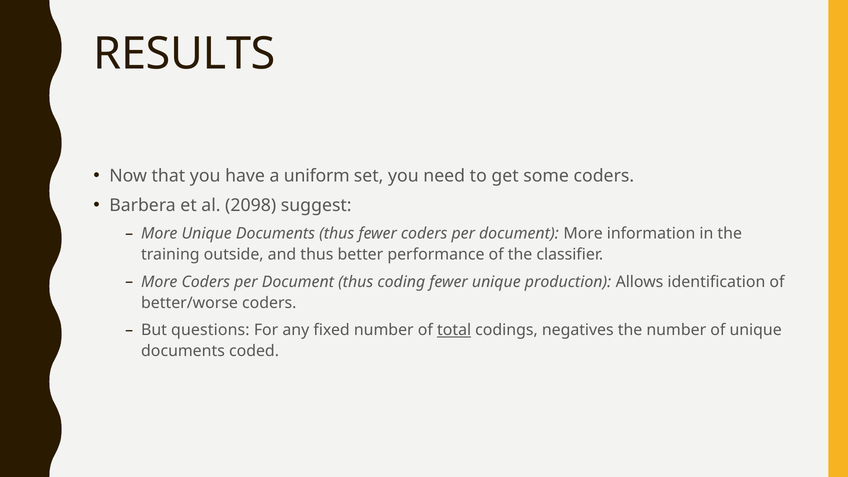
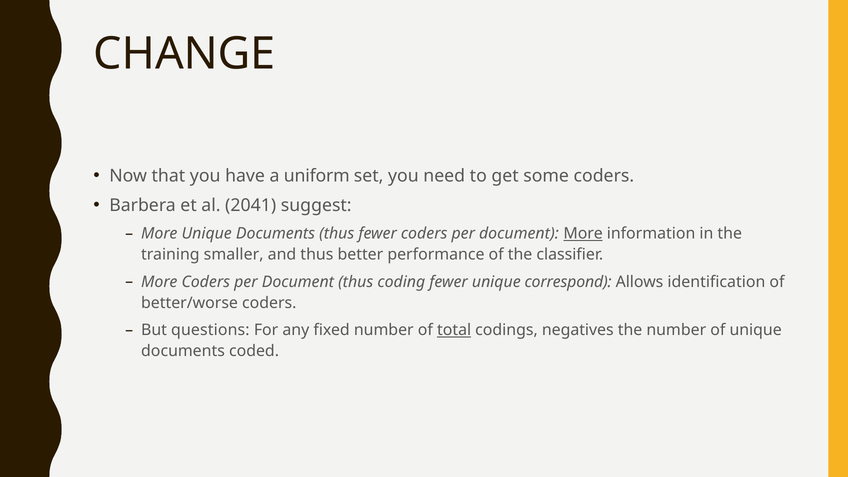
RESULTS: RESULTS -> CHANGE
2098: 2098 -> 2041
More at (583, 234) underline: none -> present
outside: outside -> smaller
production: production -> correspond
